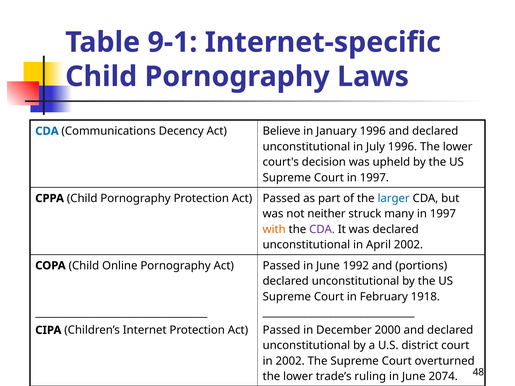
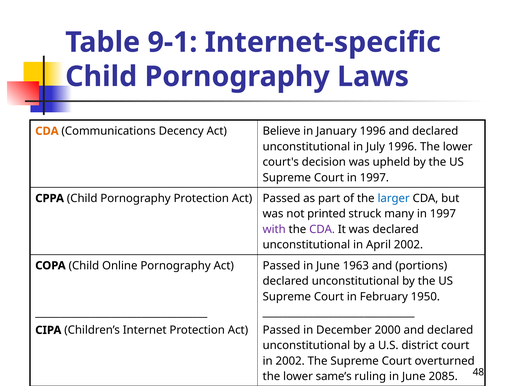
CDA at (47, 131) colour: blue -> orange
neither: neither -> printed
with colour: orange -> purple
1992: 1992 -> 1963
1918: 1918 -> 1950
trade’s: trade’s -> same’s
2074: 2074 -> 2085
